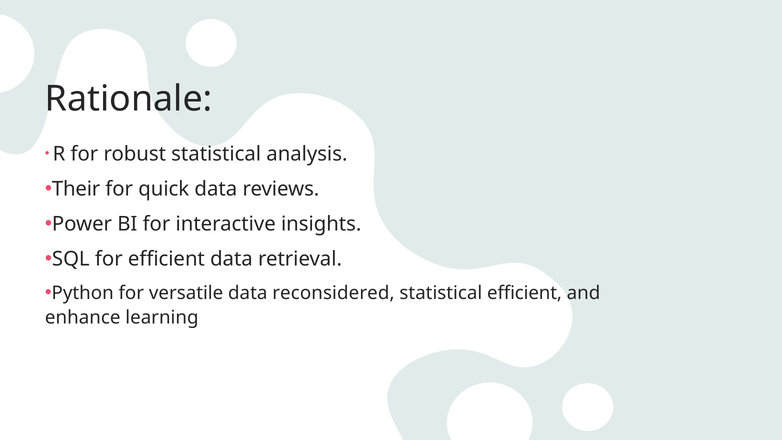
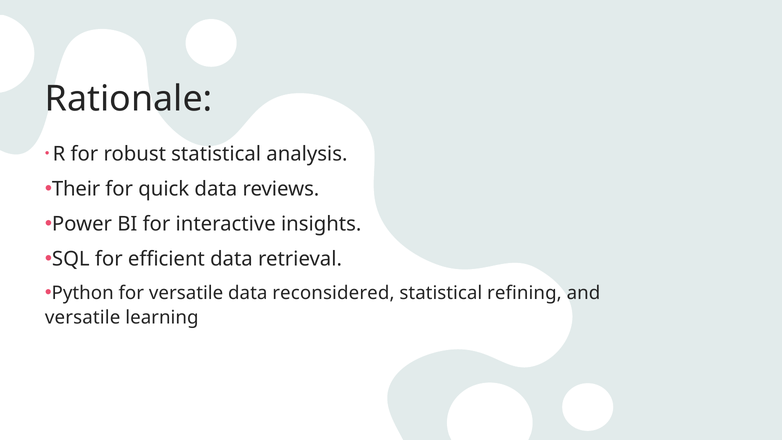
statistical efficient: efficient -> refining
enhance at (83, 318): enhance -> versatile
